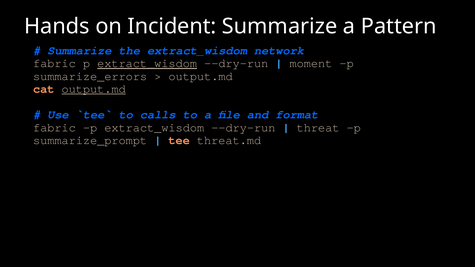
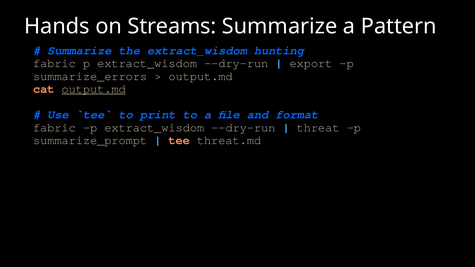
Incident: Incident -> Streams
network: network -> hunting
extract_wisdom at (147, 63) underline: present -> none
moment: moment -> export
calls: calls -> print
